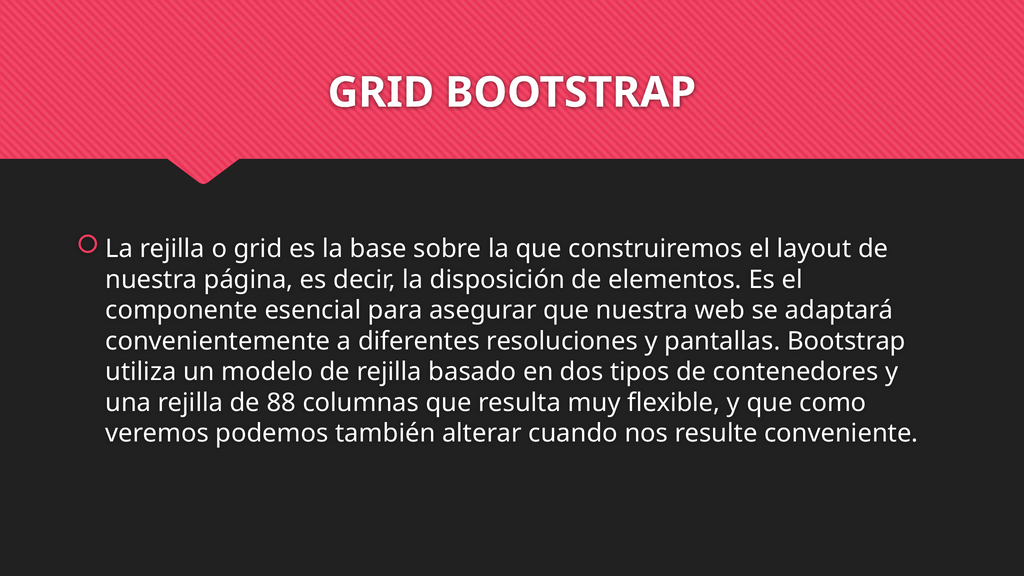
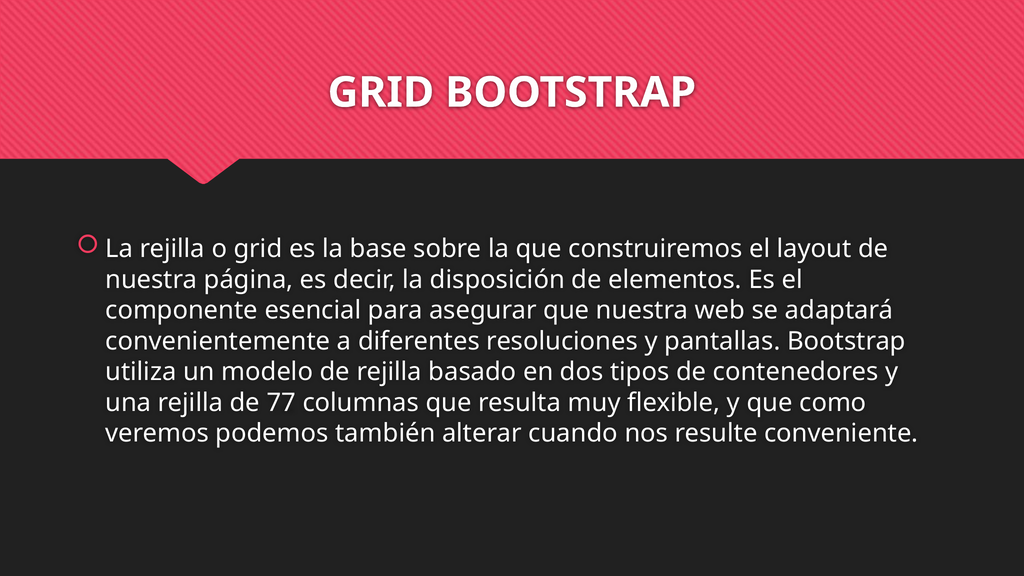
88: 88 -> 77
